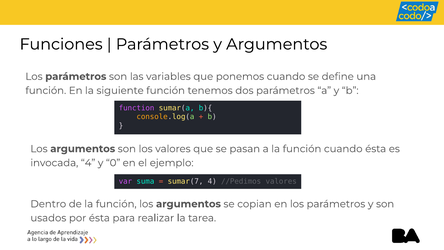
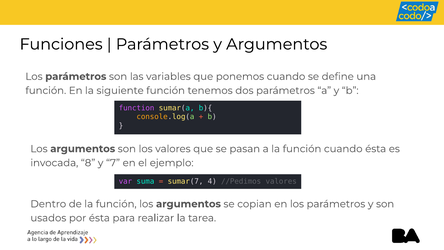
invocada 4: 4 -> 8
0: 0 -> 7
